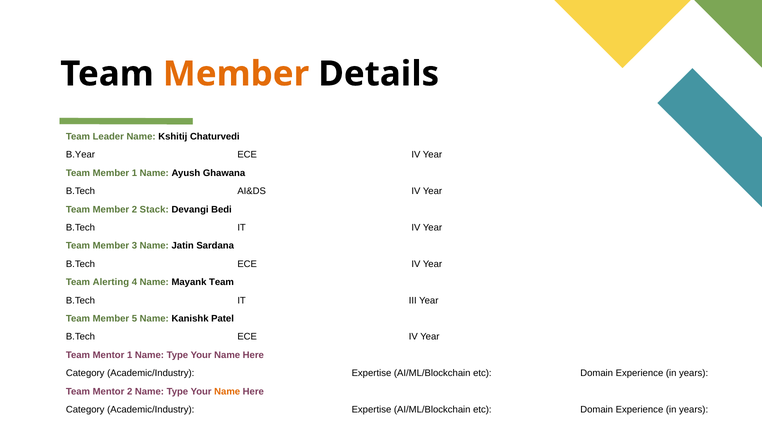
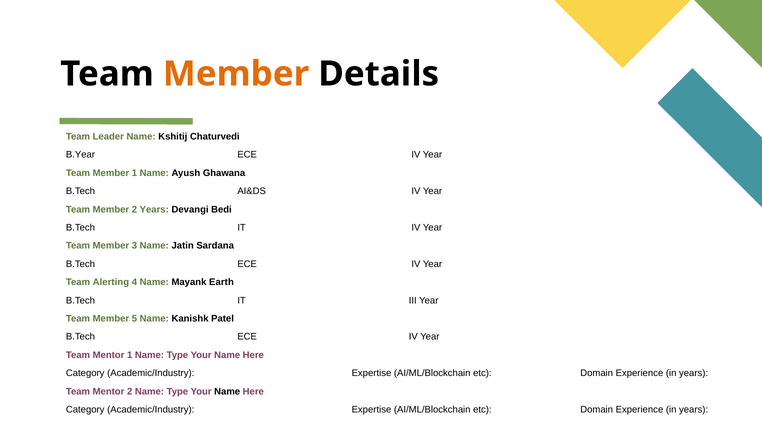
2 Stack: Stack -> Years
Mayank Team: Team -> Earth
Name at (227, 392) colour: orange -> black
